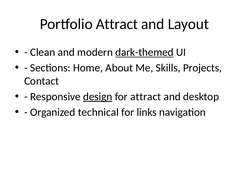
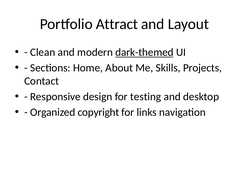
design underline: present -> none
for attract: attract -> testing
technical: technical -> copyright
